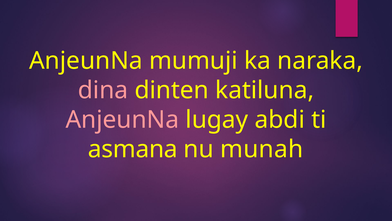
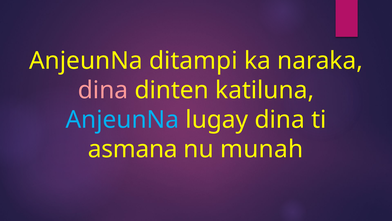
mumuji: mumuji -> ditampi
AnjeunNa at (122, 119) colour: pink -> light blue
lugay abdi: abdi -> dina
